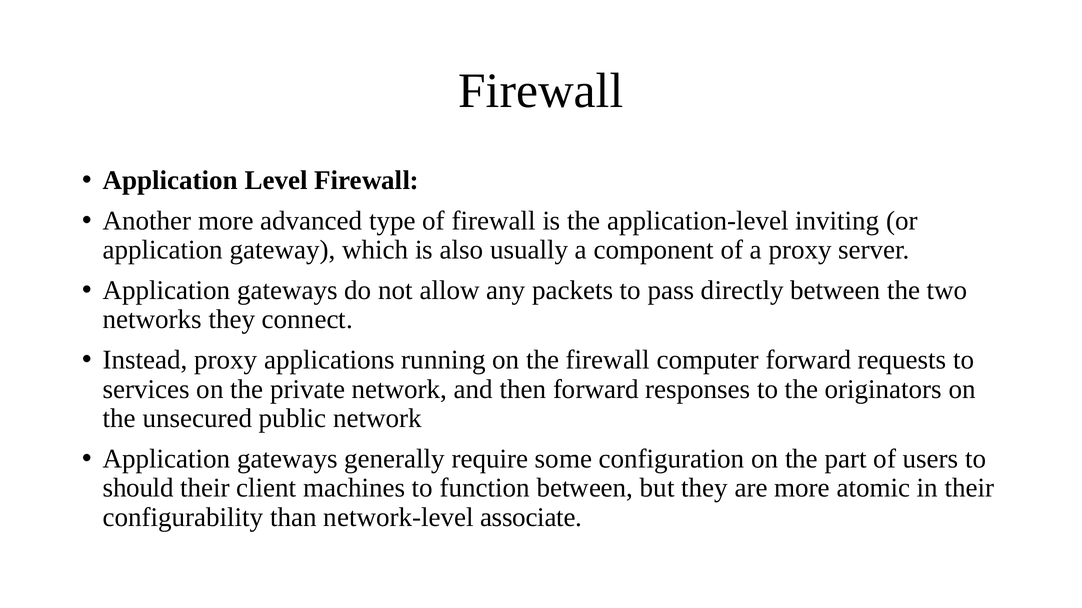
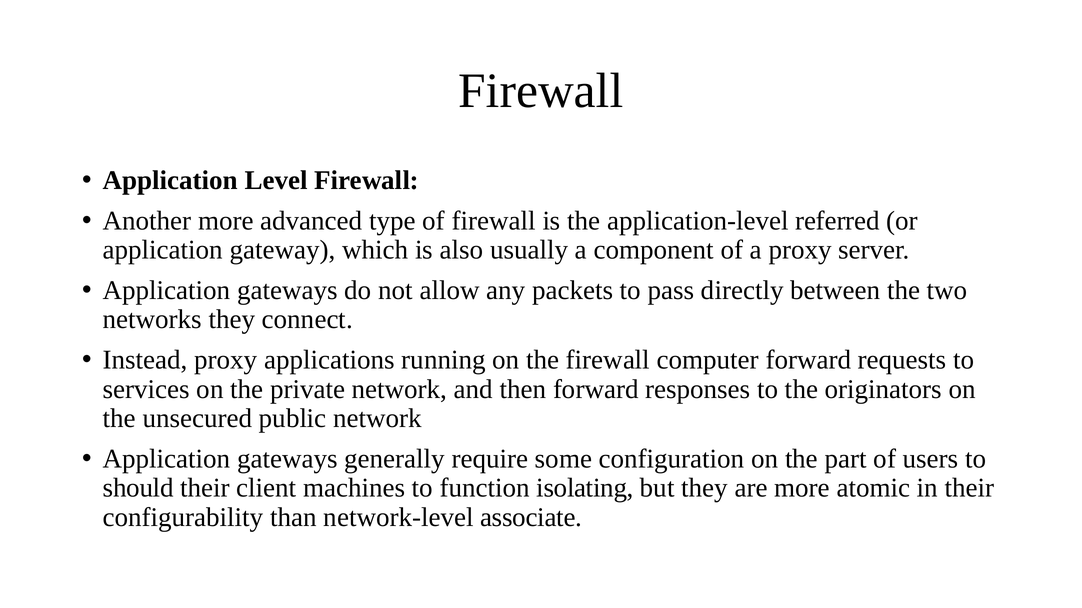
inviting: inviting -> referred
function between: between -> isolating
